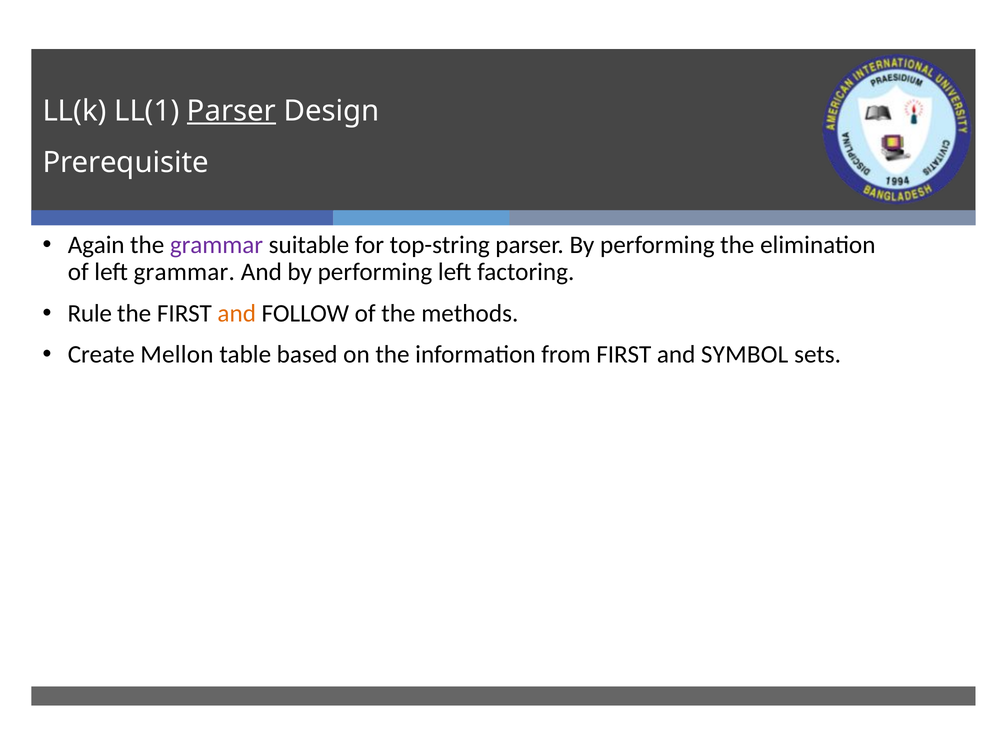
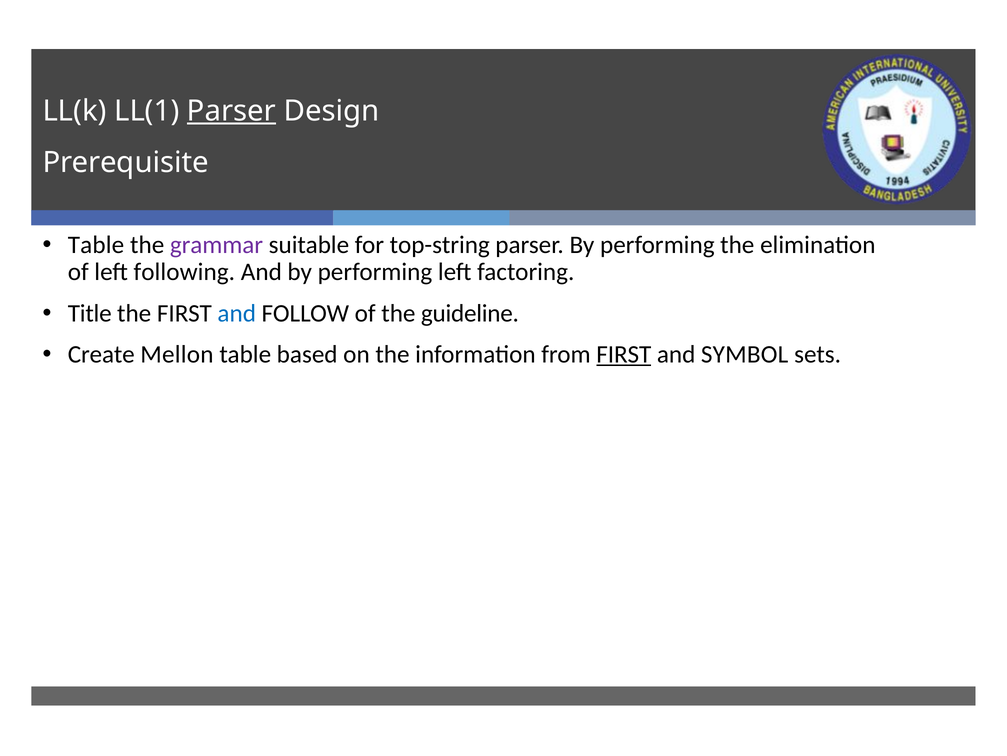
Again at (96, 245): Again -> Table
left grammar: grammar -> following
Rule: Rule -> Title
and at (237, 313) colour: orange -> blue
methods: methods -> guideline
FIRST at (624, 354) underline: none -> present
